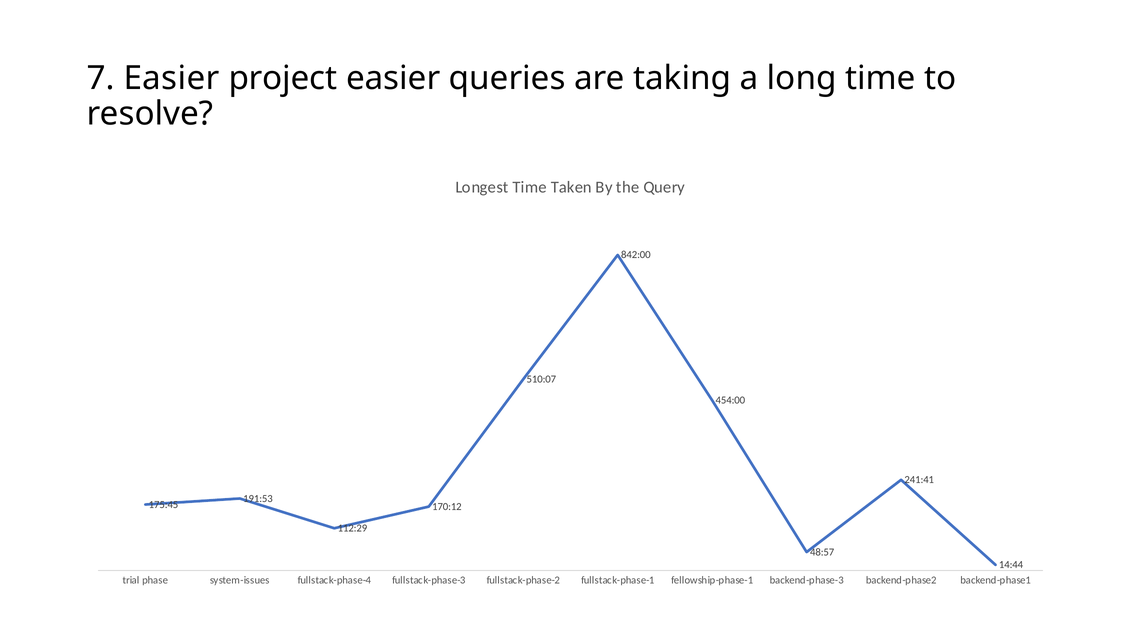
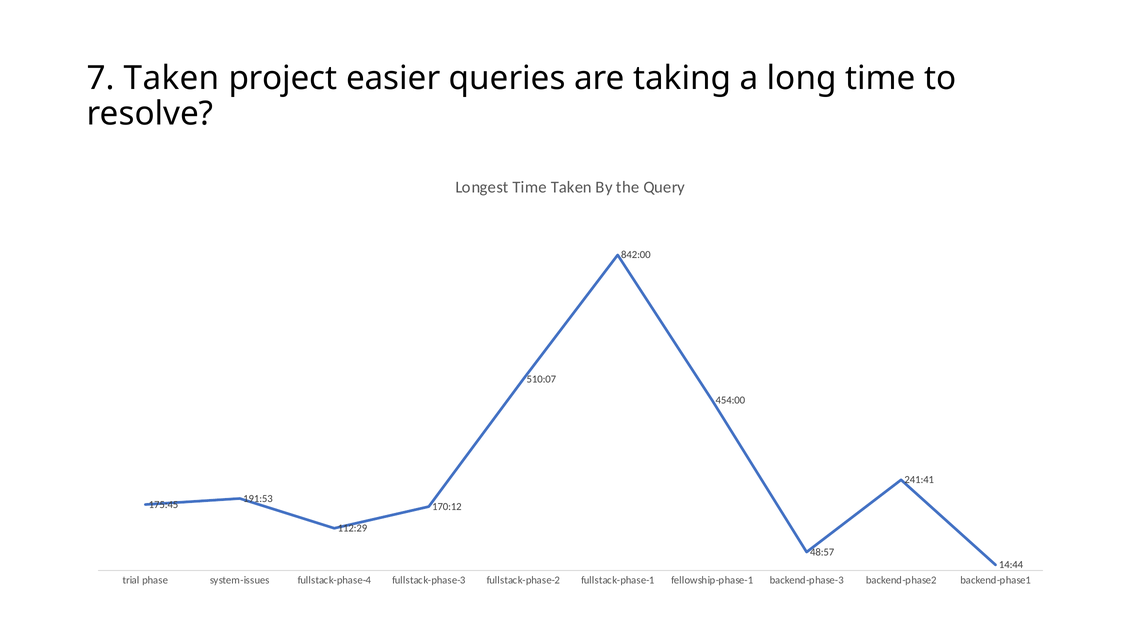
7 Easier: Easier -> Taken
